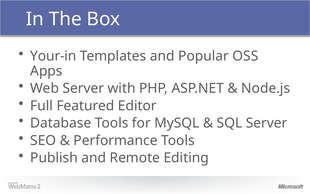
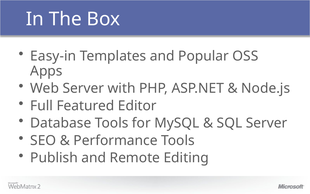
Your-in: Your-in -> Easy-in
